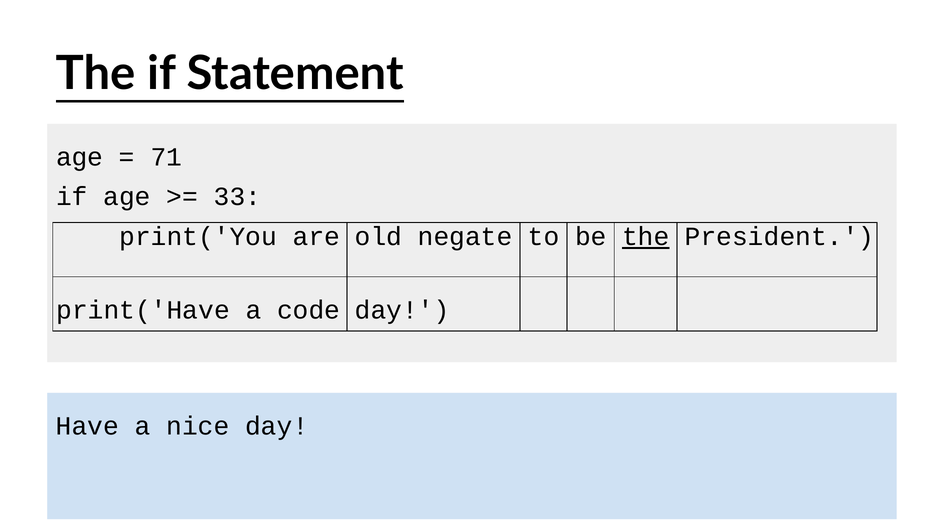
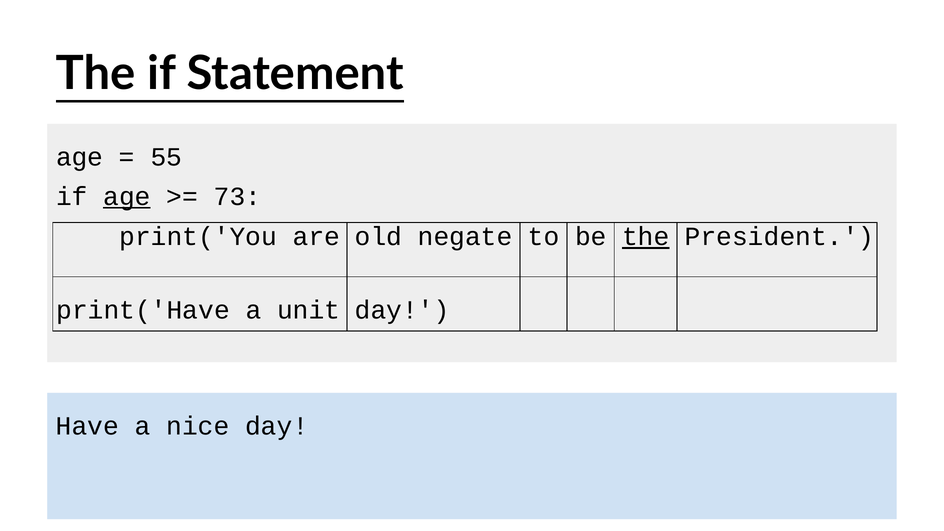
71: 71 -> 55
age at (127, 196) underline: none -> present
33: 33 -> 73
code: code -> unit
